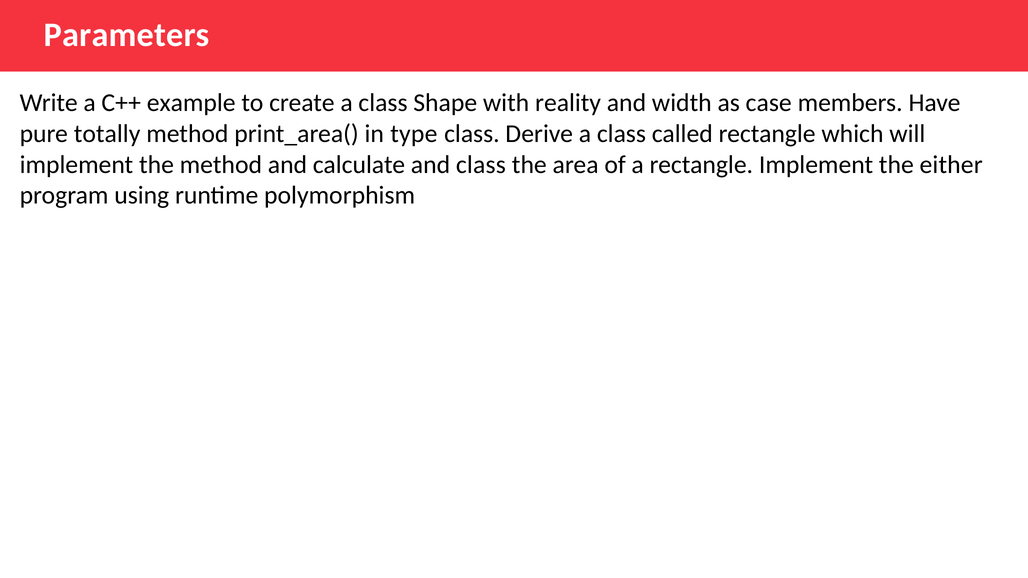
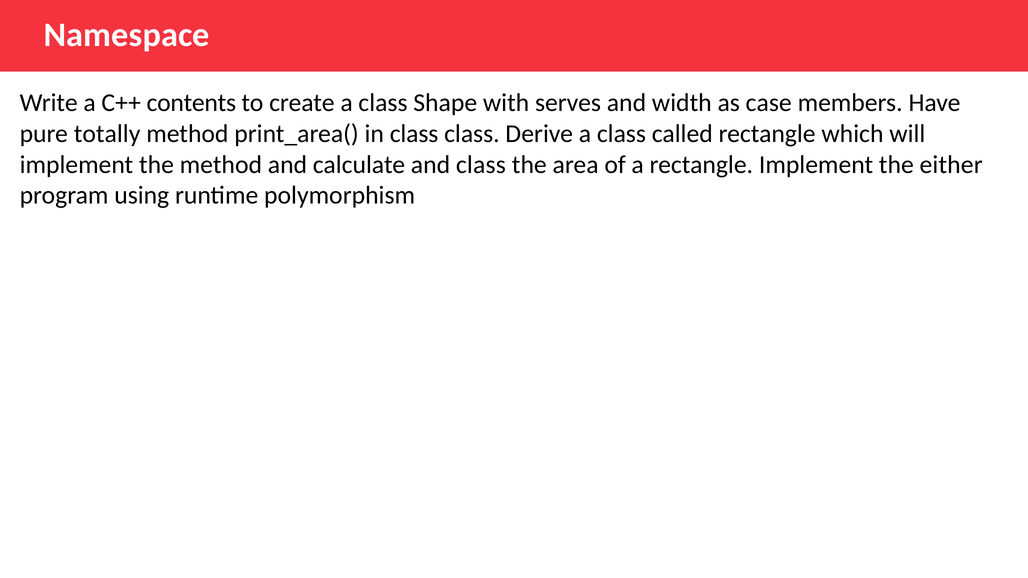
Parameters: Parameters -> Namespace
example: example -> contents
reality: reality -> serves
in type: type -> class
